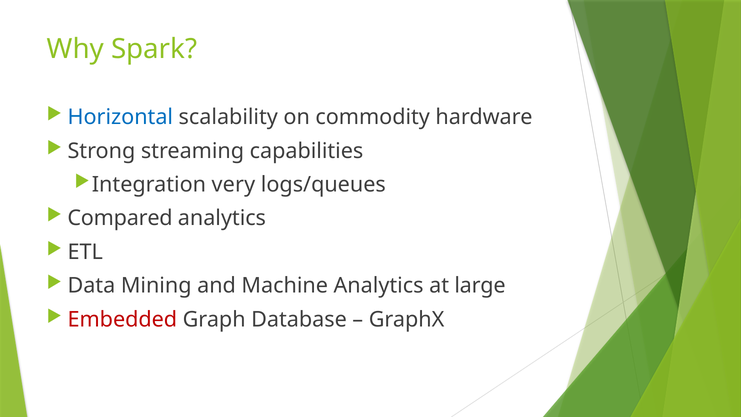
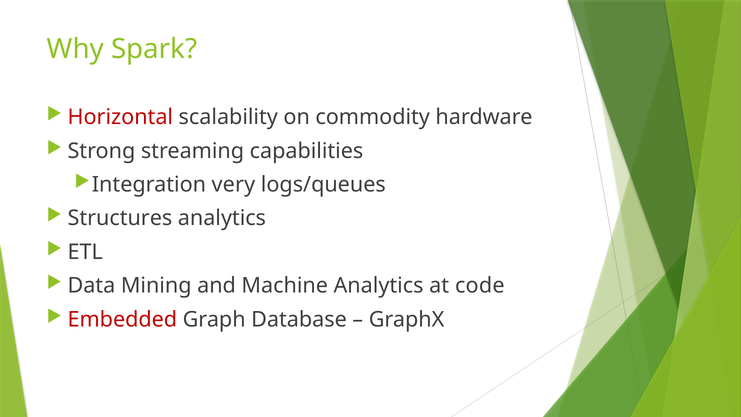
Horizontal colour: blue -> red
Compared: Compared -> Structures
large: large -> code
